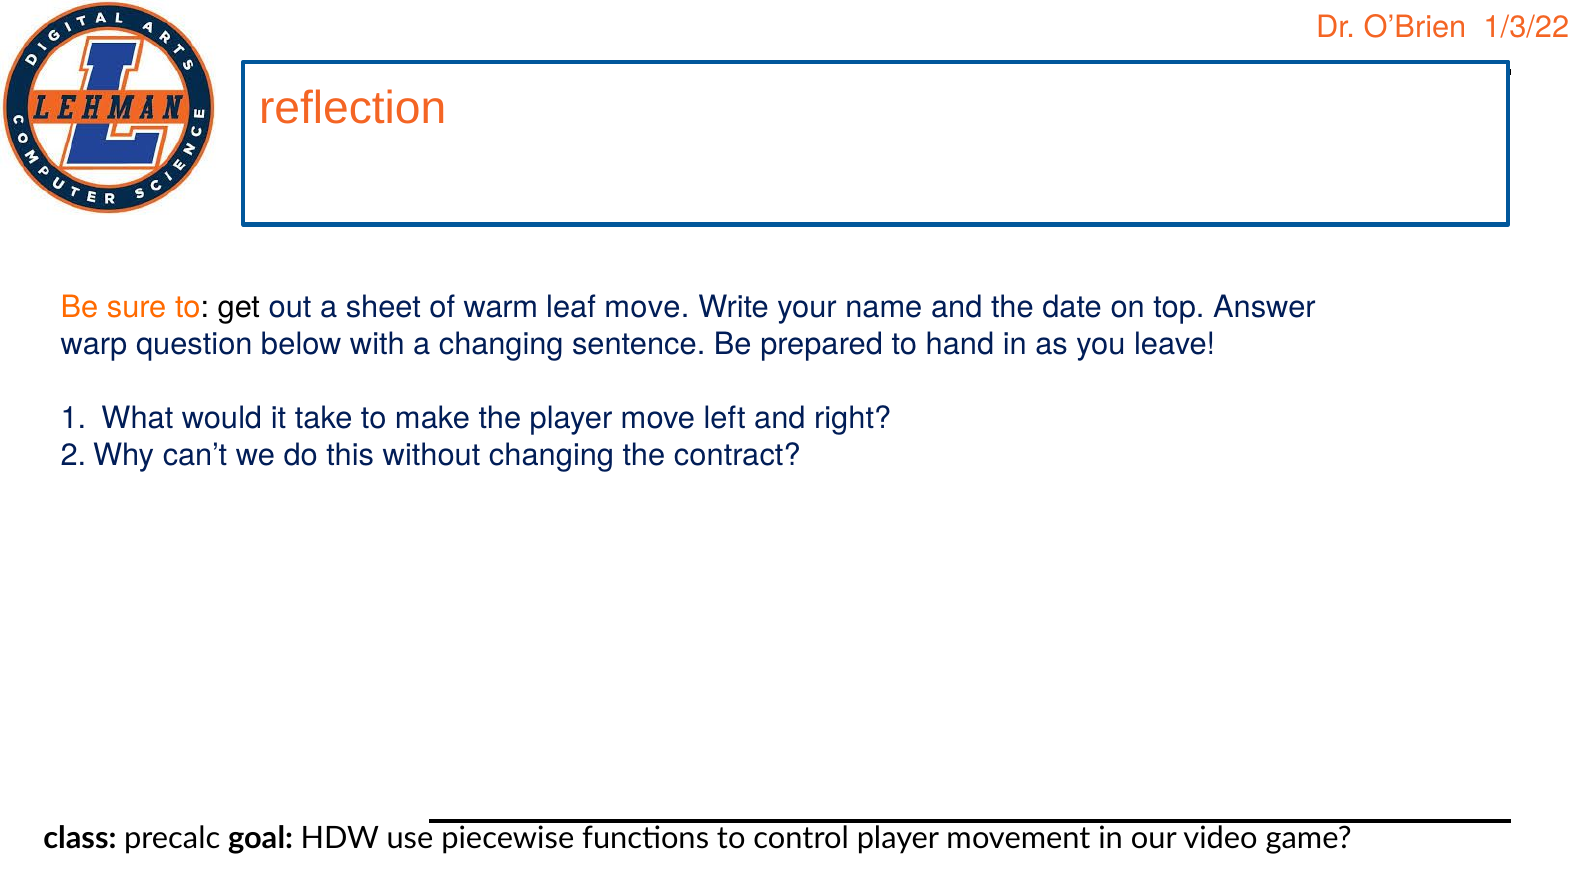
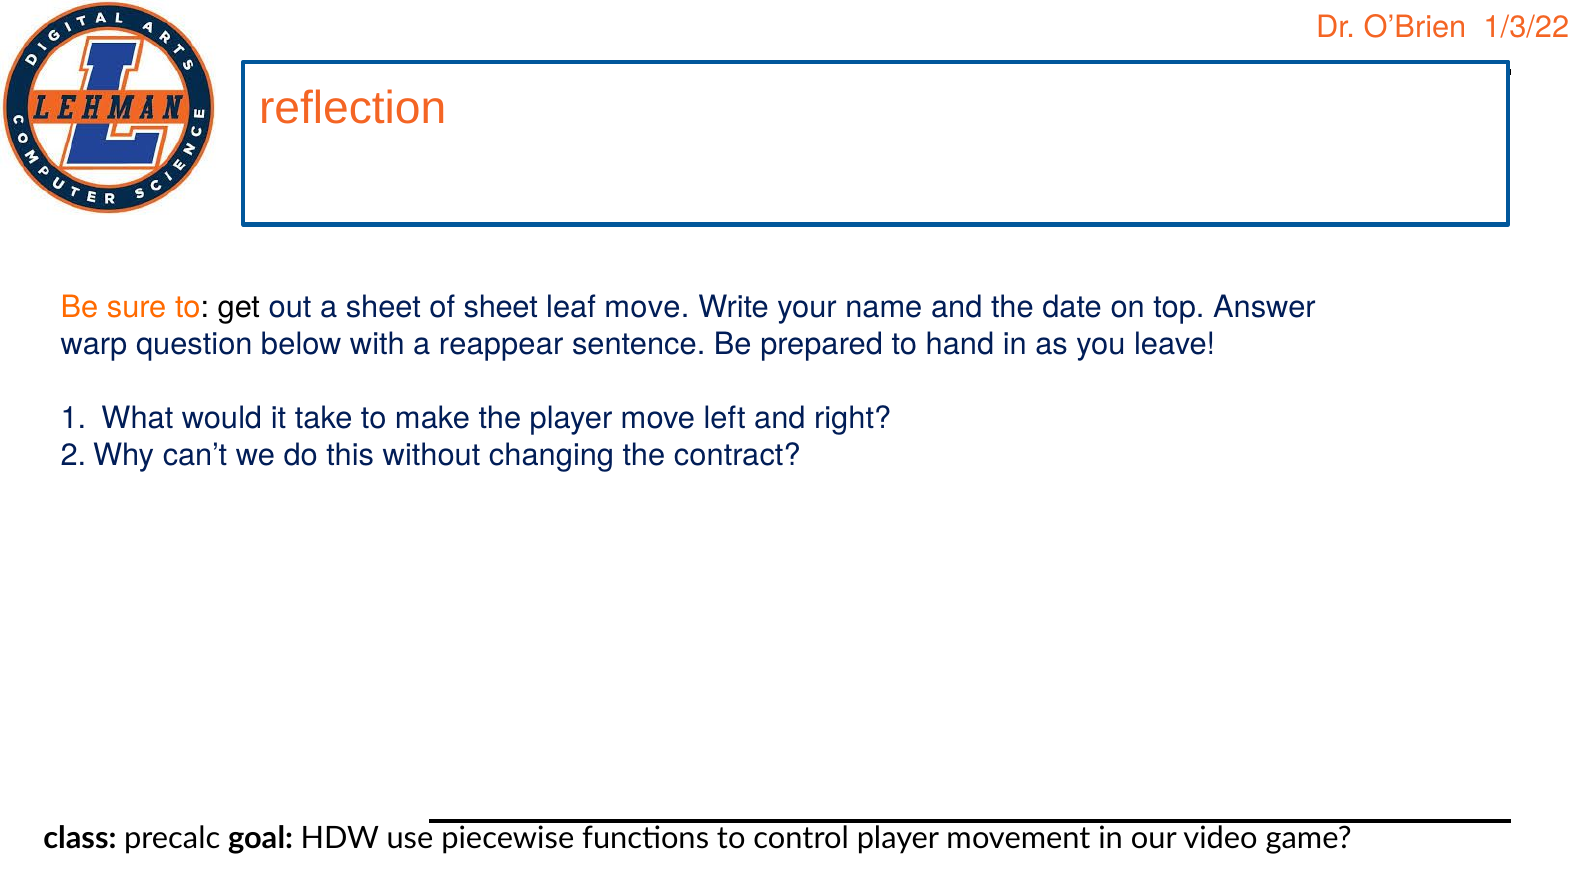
of warm: warm -> sheet
a changing: changing -> reappear
